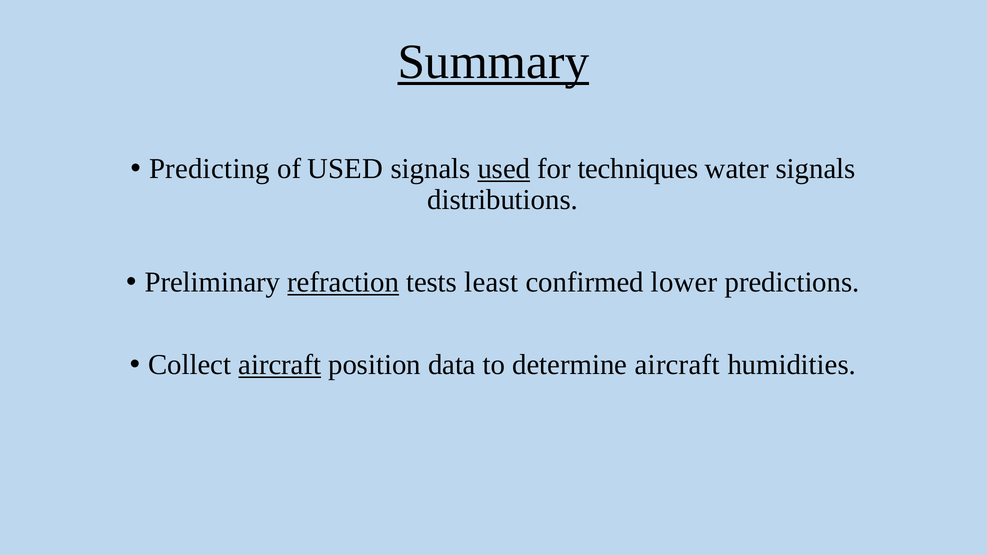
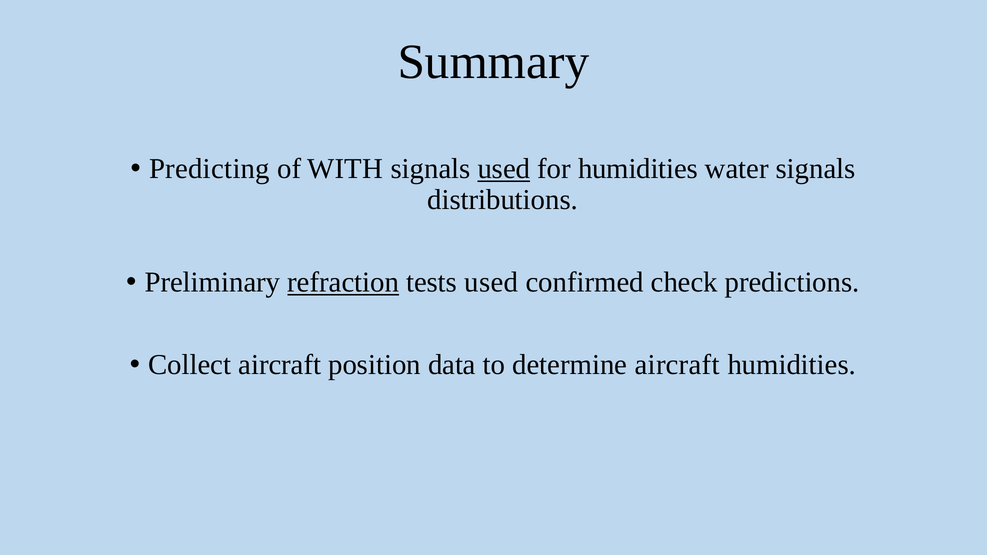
Summary underline: present -> none
of USED: USED -> WITH
for techniques: techniques -> humidities
tests least: least -> used
lower: lower -> check
aircraft at (280, 365) underline: present -> none
